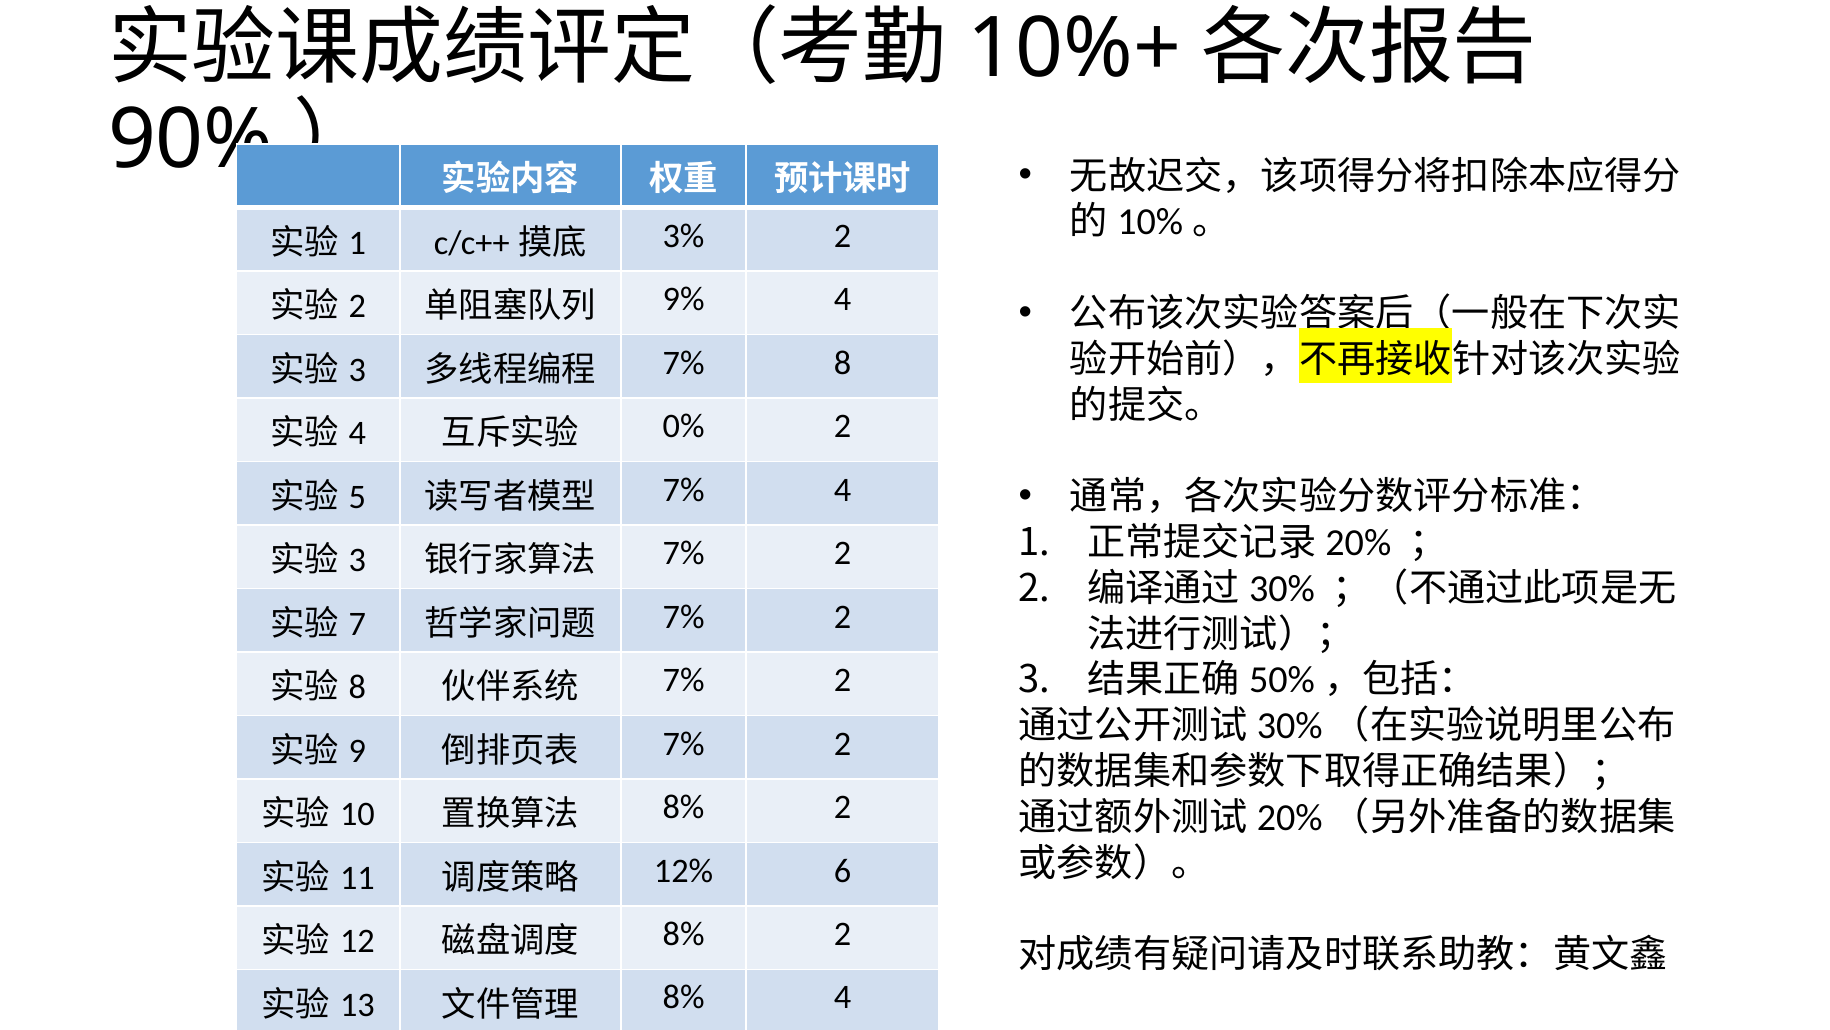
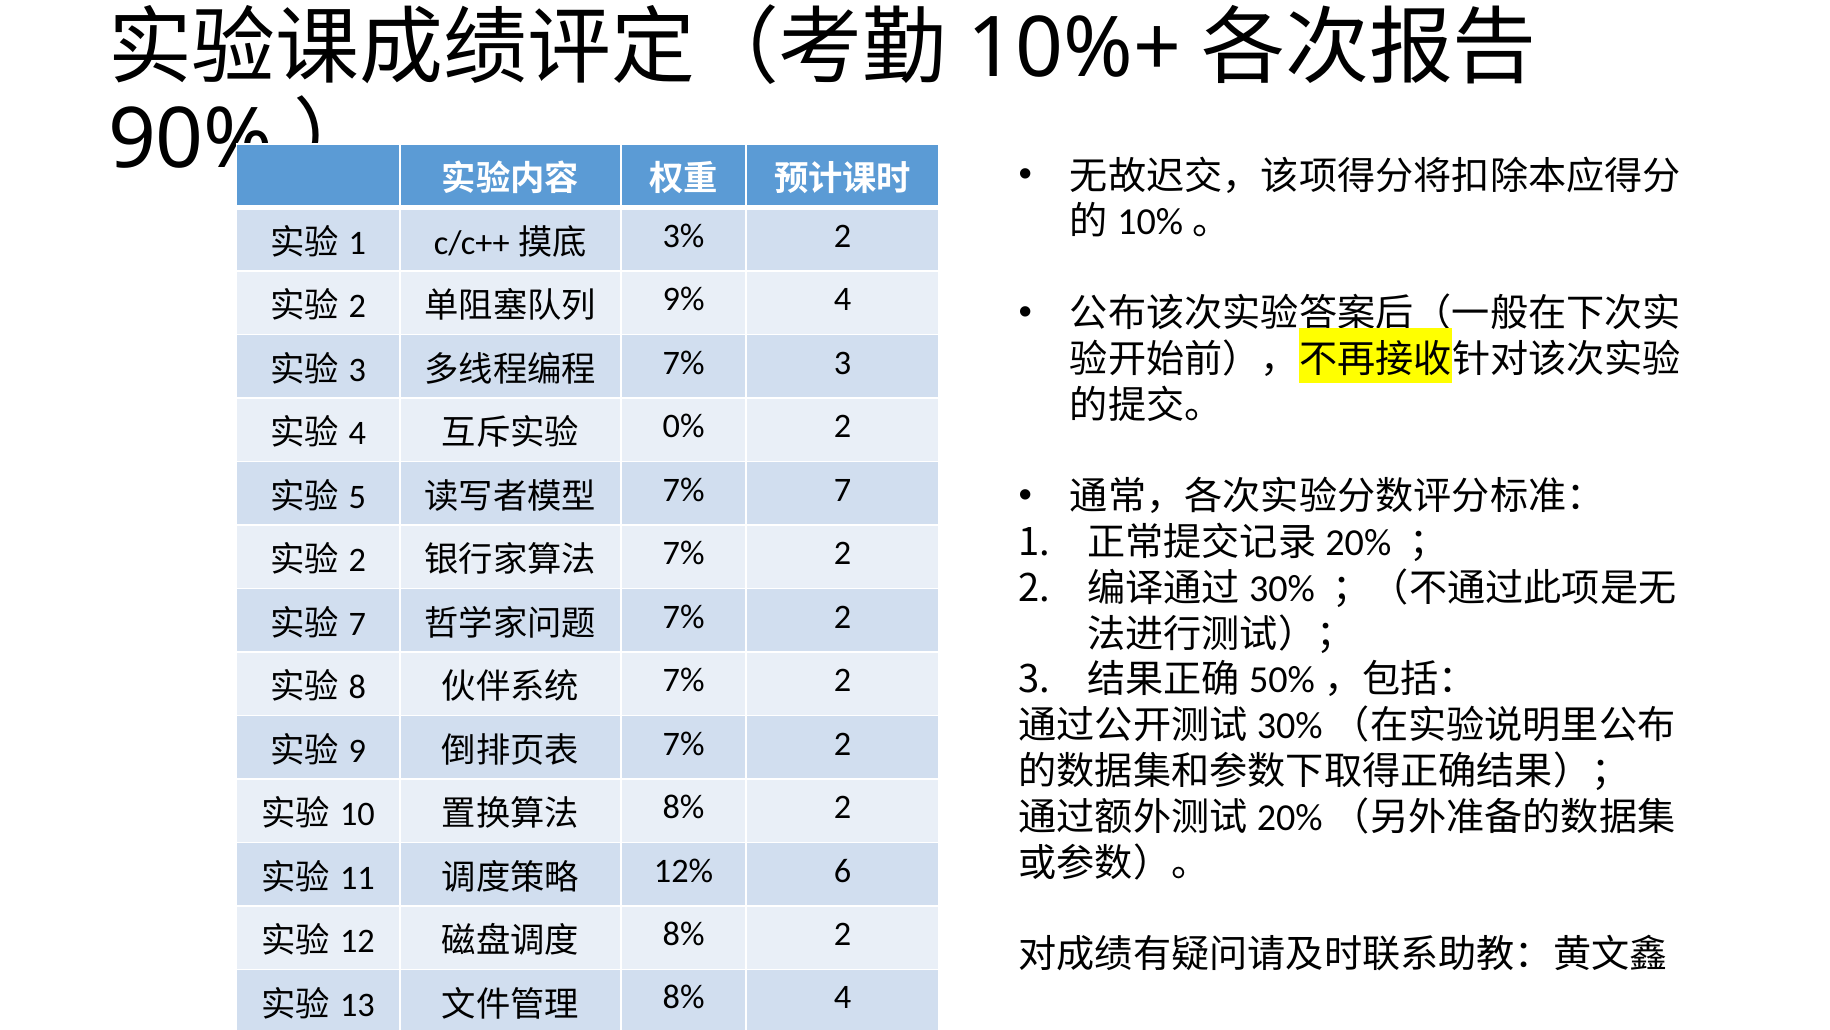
7% 8: 8 -> 3
7% 4: 4 -> 7
3 at (357, 560): 3 -> 2
